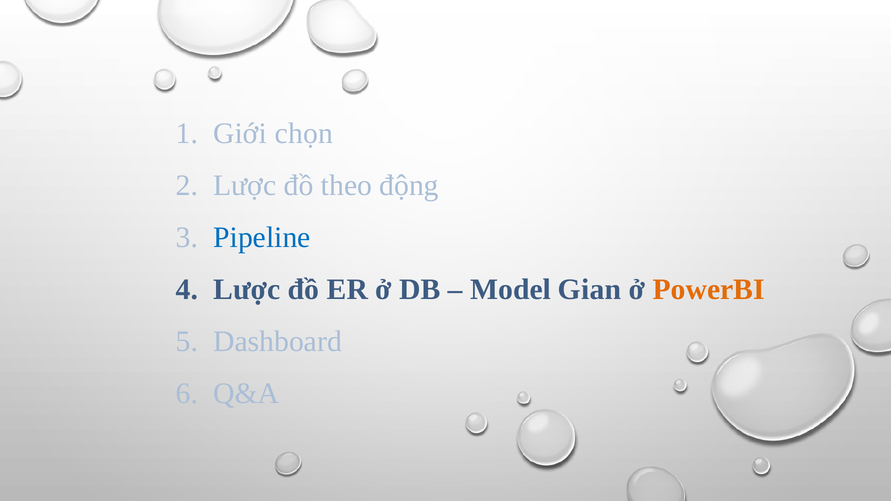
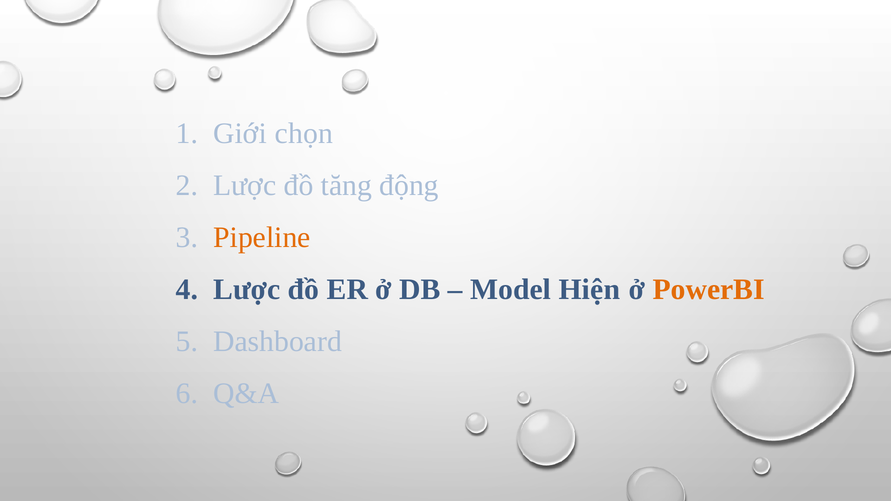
theo: theo -> tăng
Pipeline colour: blue -> orange
Gian: Gian -> Hiện
